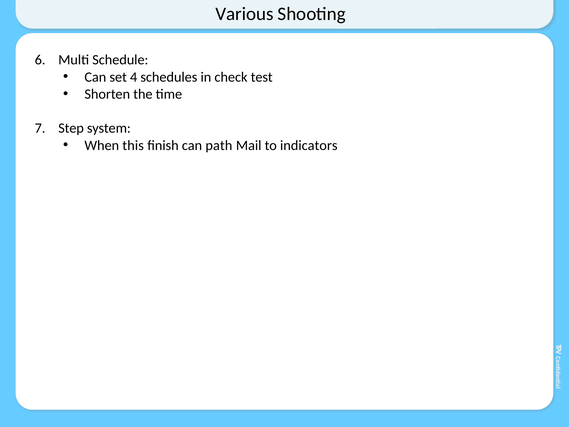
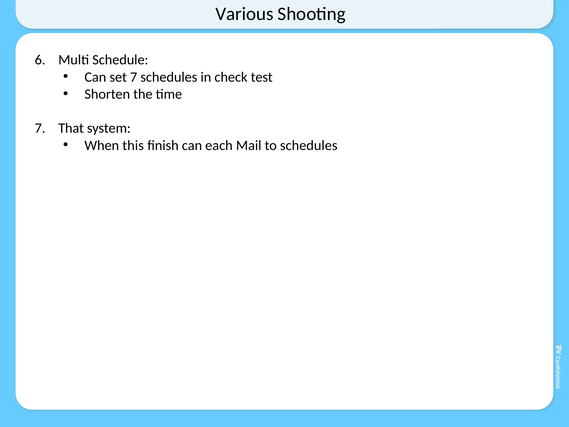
set 4: 4 -> 7
Step: Step -> That
path: path -> each
to indicators: indicators -> schedules
